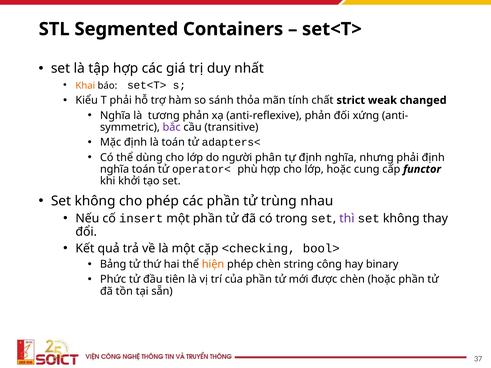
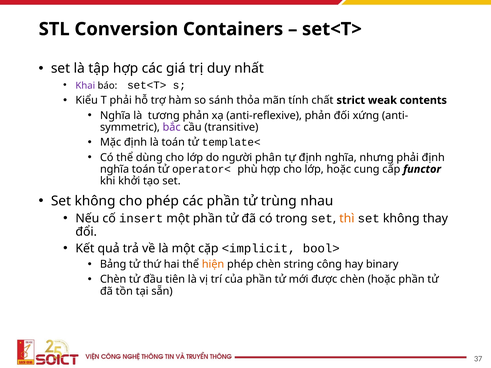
Segmented: Segmented -> Conversion
Khai colour: orange -> purple
changed: changed -> contents
adapters<: adapters< -> template<
thì colour: purple -> orange
<checking: <checking -> <implicit
Phức at (113, 280): Phức -> Chèn
